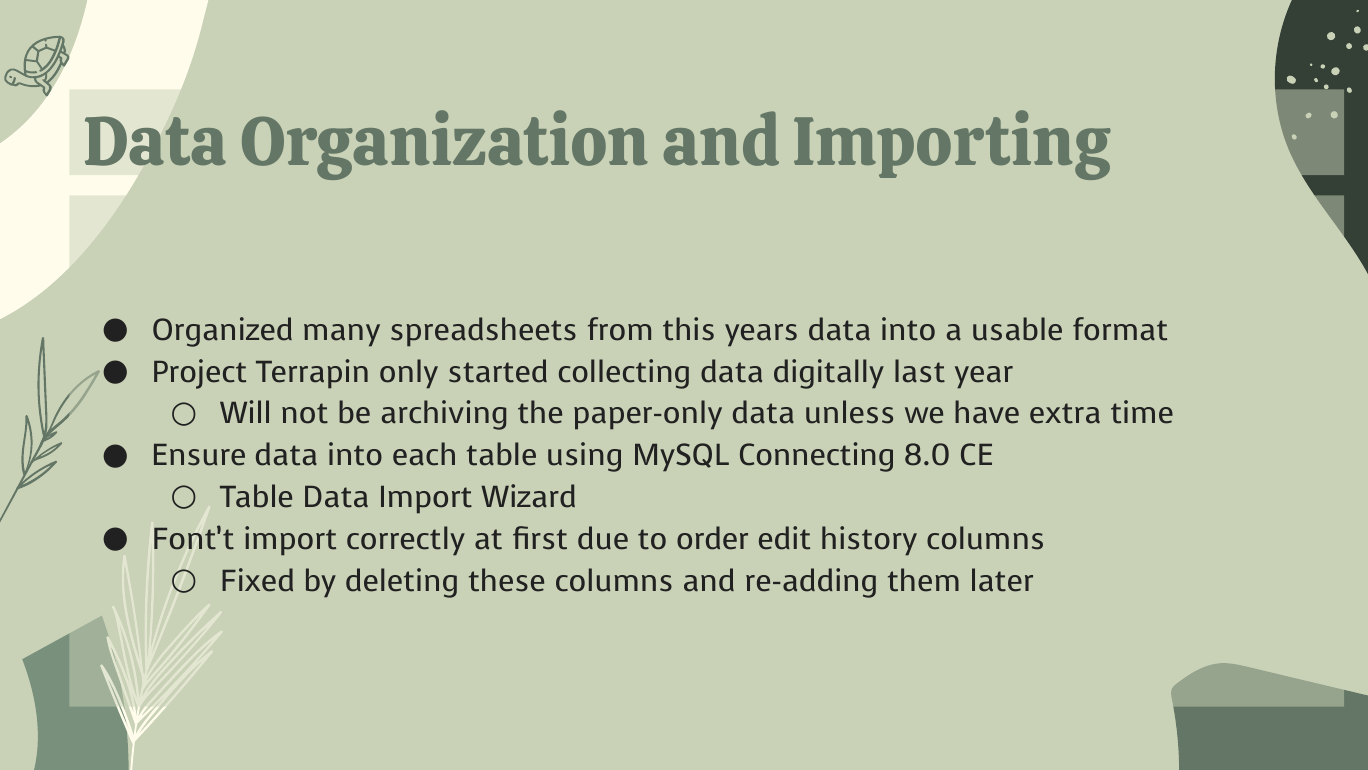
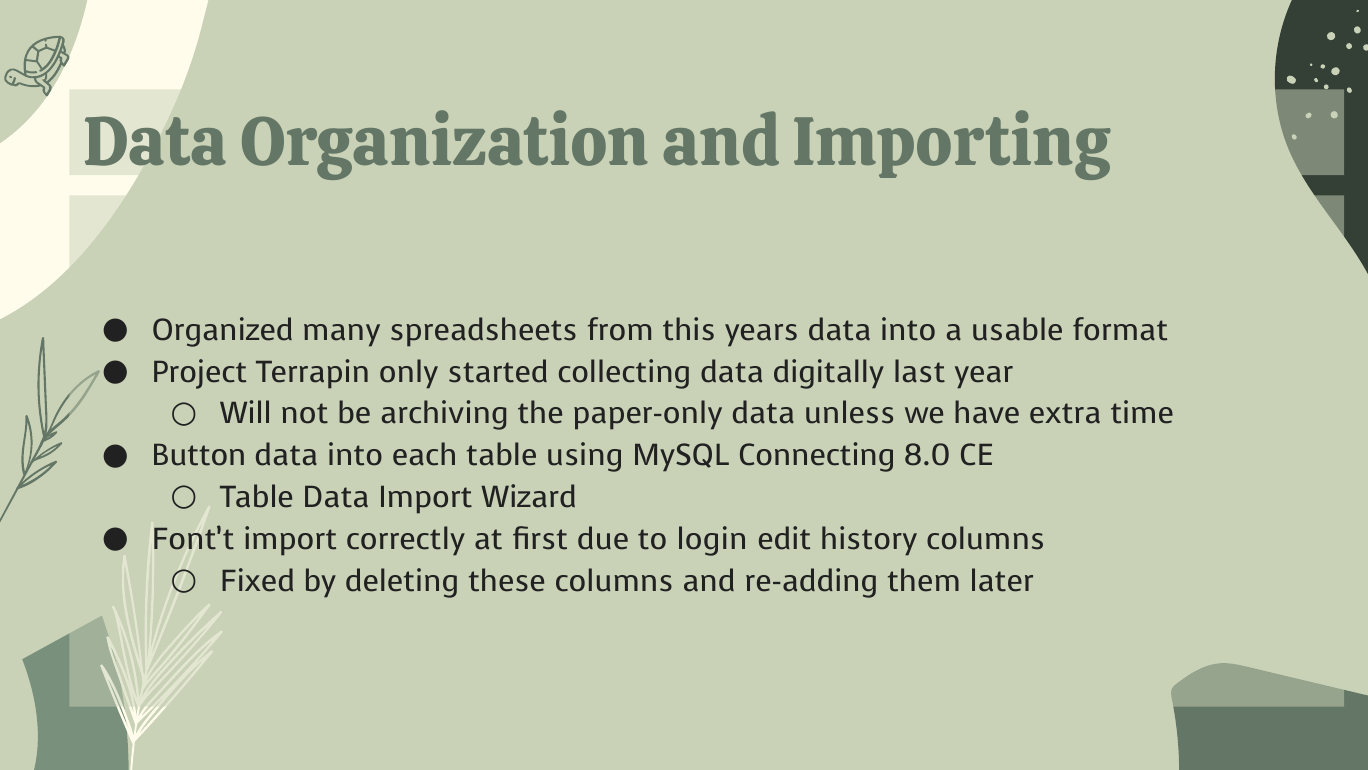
Ensure: Ensure -> Button
order: order -> login
